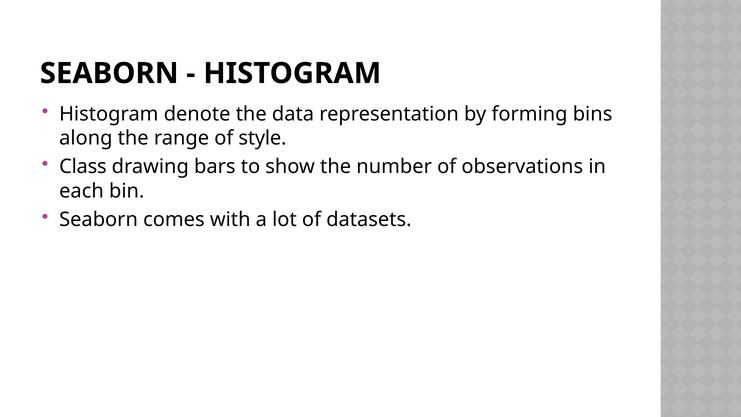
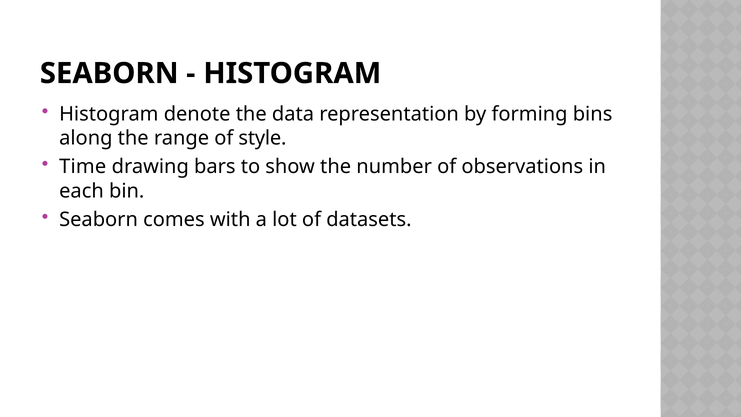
Class: Class -> Time
